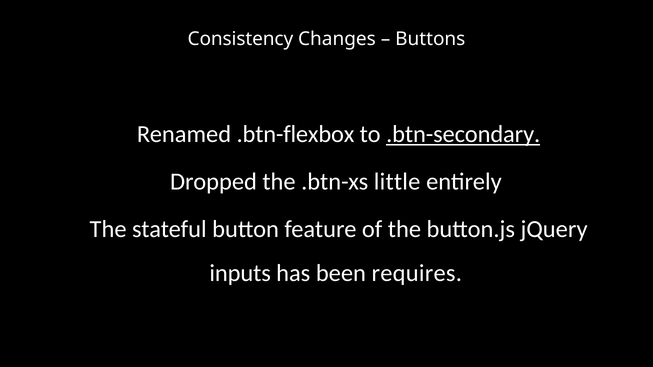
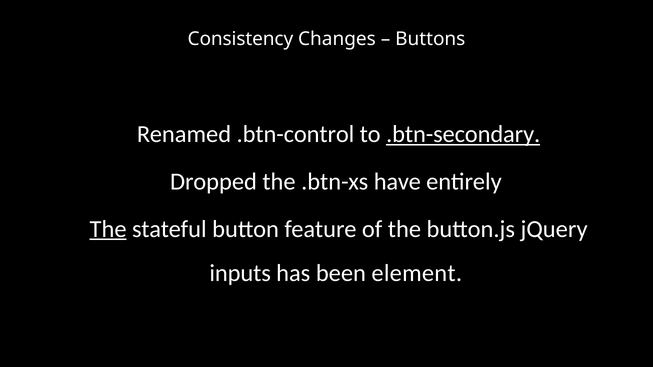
.btn-flexbox: .btn-flexbox -> .btn-control
little: little -> have
The at (108, 229) underline: none -> present
requires: requires -> element
